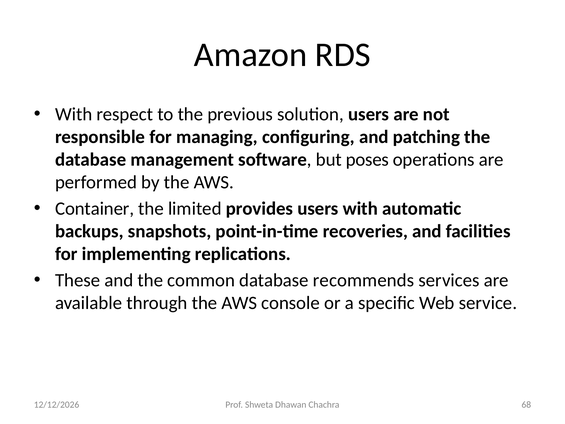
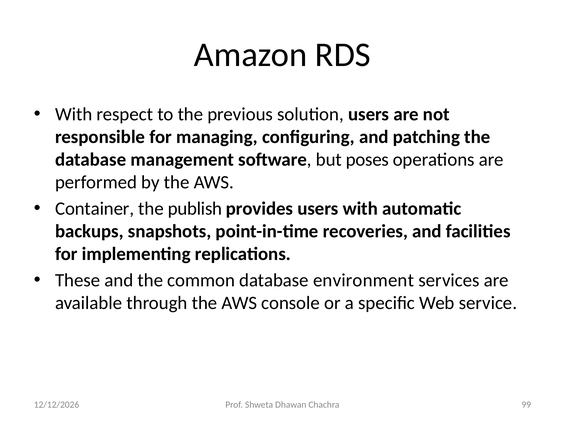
limited: limited -> publish
recommends: recommends -> environment
68: 68 -> 99
